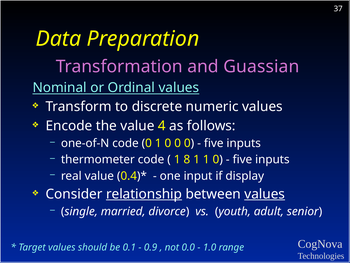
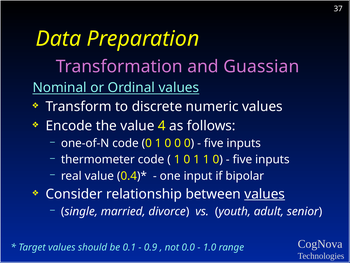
8 at (187, 159): 8 -> 0
display: display -> bipolar
relationship underline: present -> none
